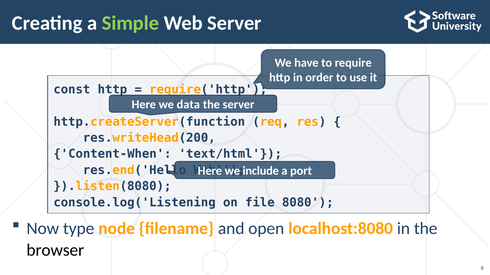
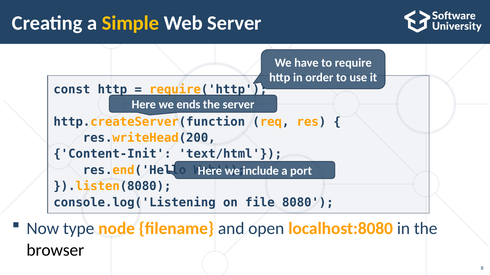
Simple colour: light green -> yellow
data: data -> ends
Content-When: Content-When -> Content-Init
